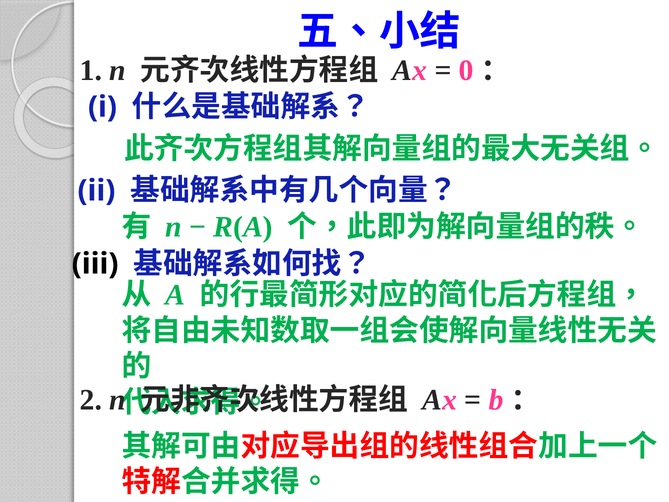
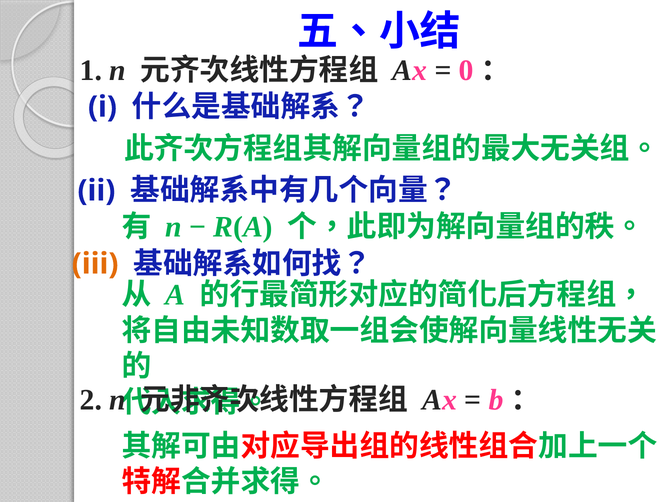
iii colour: black -> orange
